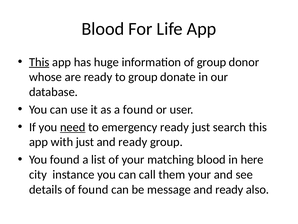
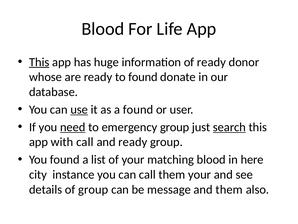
of group: group -> ready
to group: group -> found
use underline: none -> present
emergency ready: ready -> group
search underline: none -> present
with just: just -> call
of found: found -> group
message and ready: ready -> them
